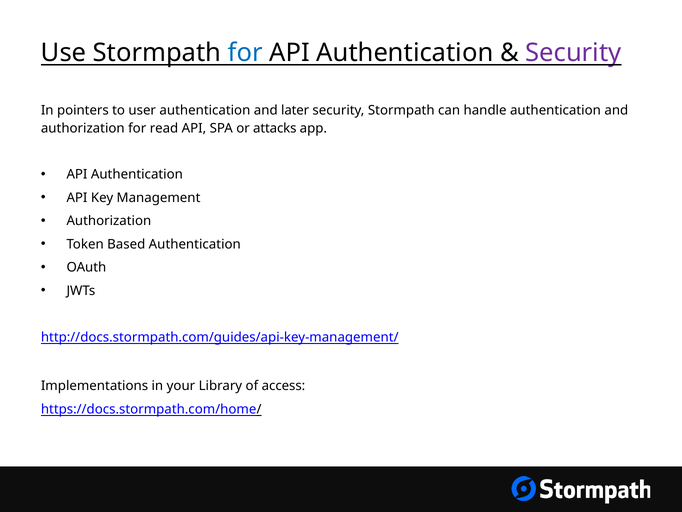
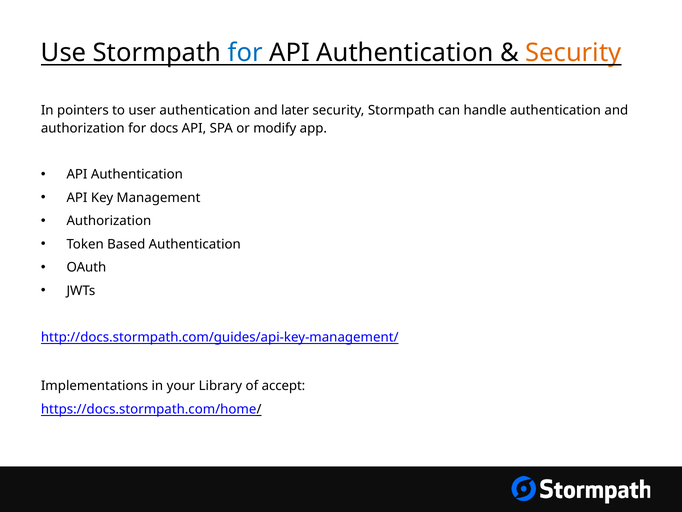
Security at (573, 53) colour: purple -> orange
read: read -> docs
attacks: attacks -> modify
access: access -> accept
